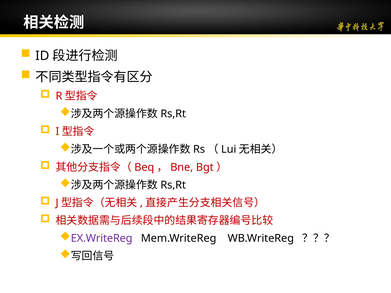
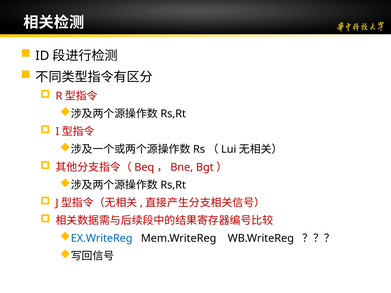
EX.WriteReg colour: purple -> blue
